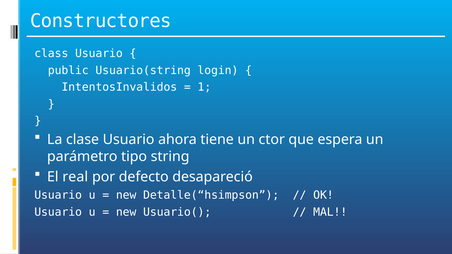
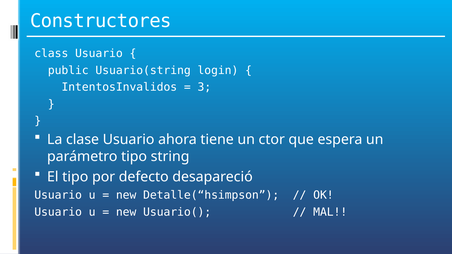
1: 1 -> 3
El real: real -> tipo
